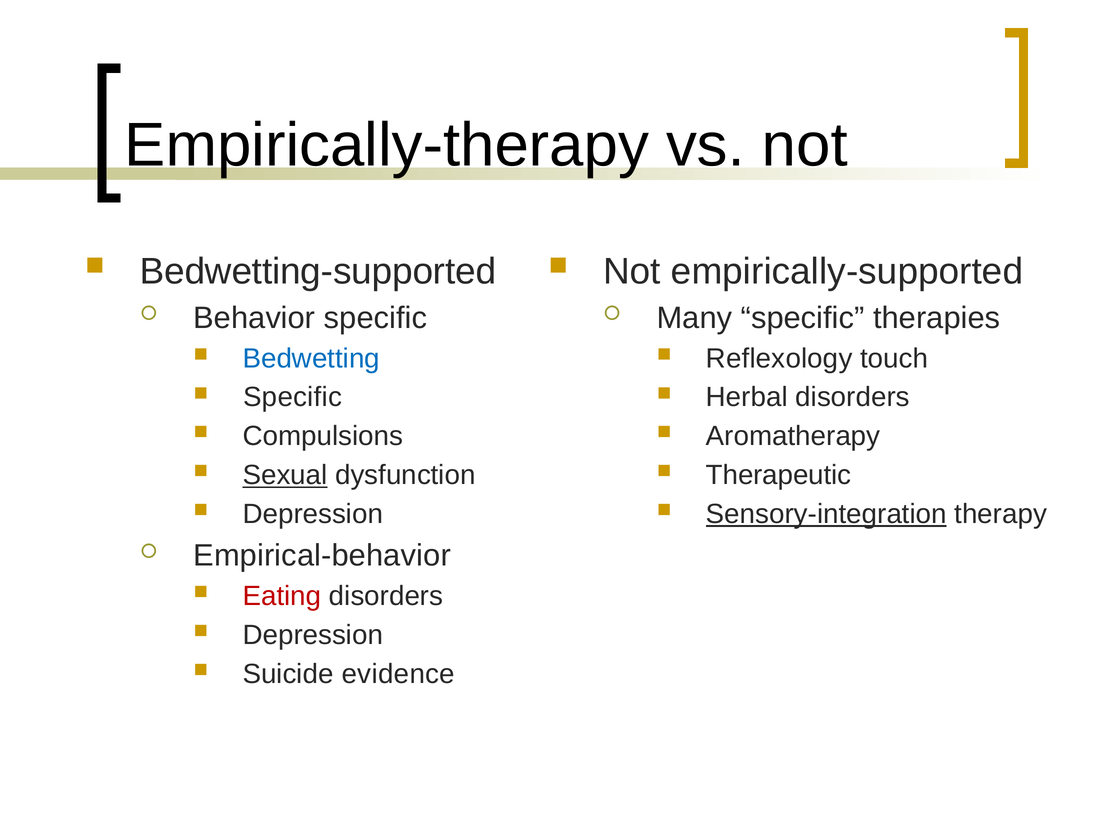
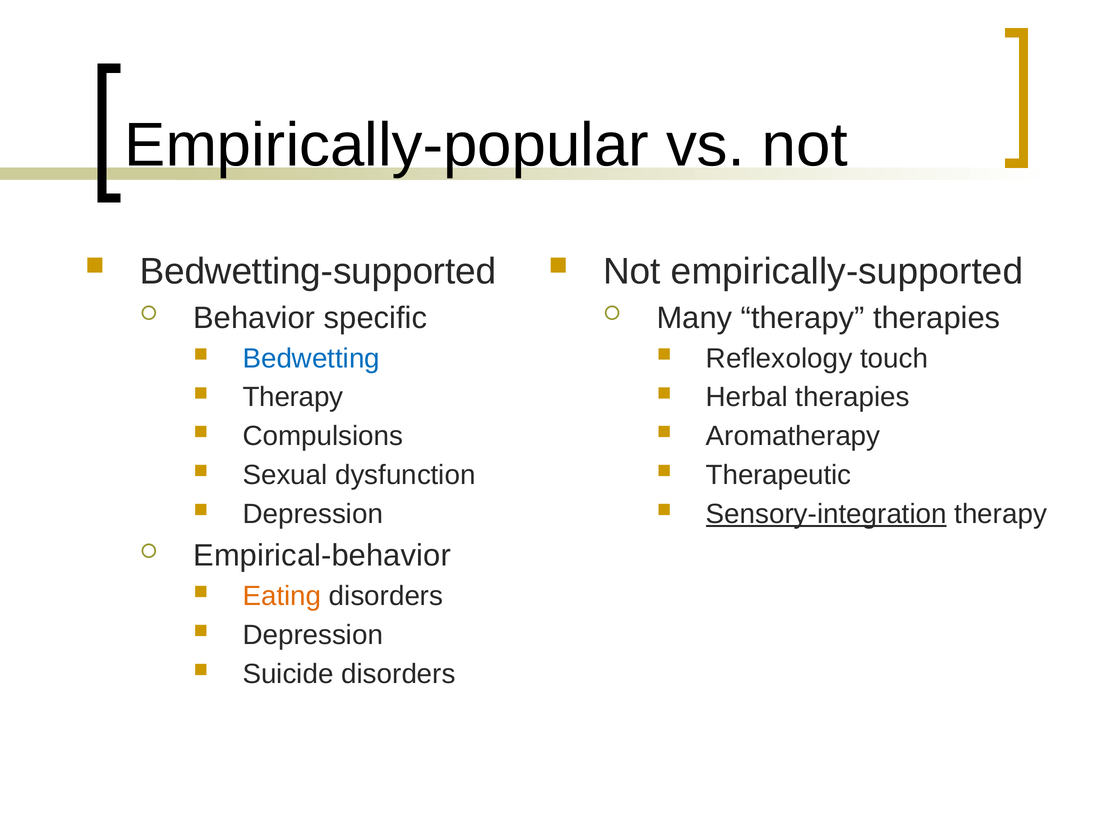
Empirically-therapy: Empirically-therapy -> Empirically-popular
Many specific: specific -> therapy
Specific at (293, 397): Specific -> Therapy
Herbal disorders: disorders -> therapies
Sexual underline: present -> none
Eating colour: red -> orange
Suicide evidence: evidence -> disorders
